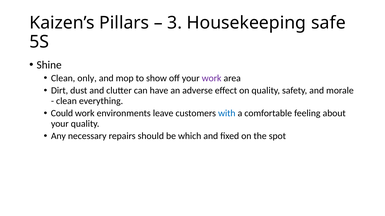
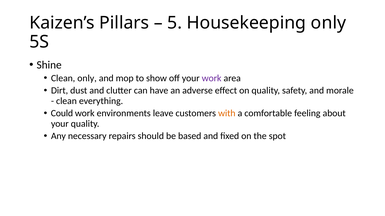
3: 3 -> 5
Housekeeping safe: safe -> only
with colour: blue -> orange
which: which -> based
